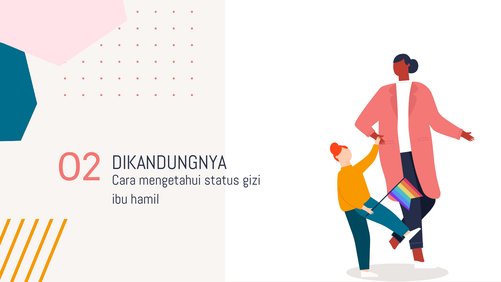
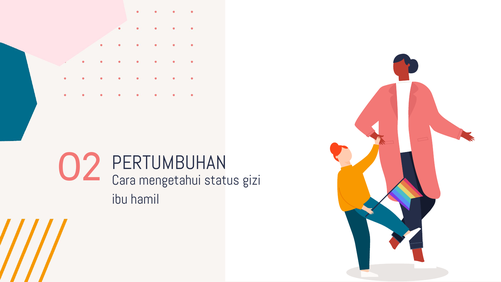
DIKANDUNGNYA: DIKANDUNGNYA -> PERTUMBUHAN
